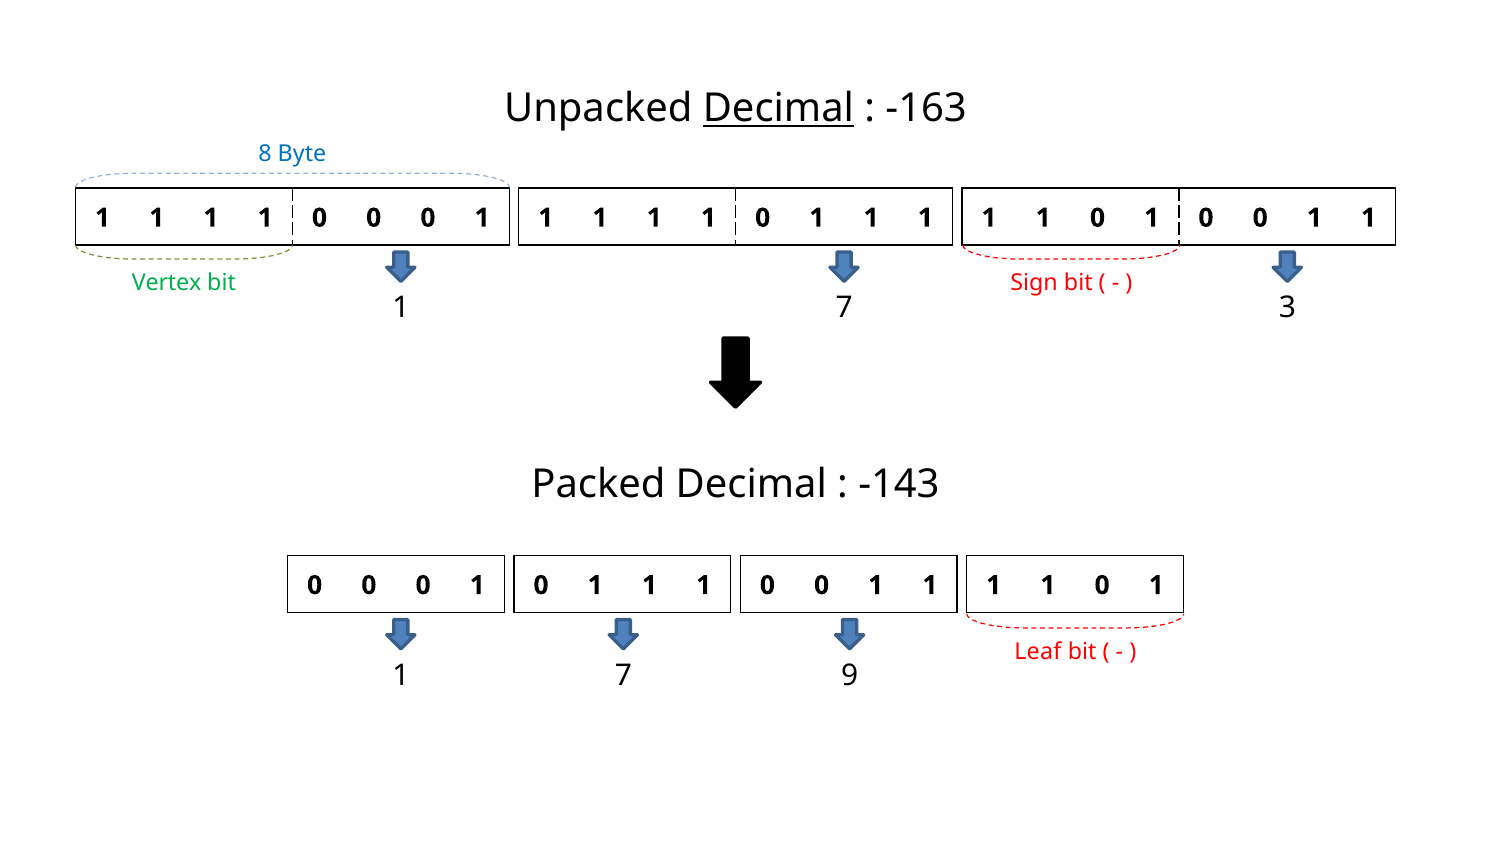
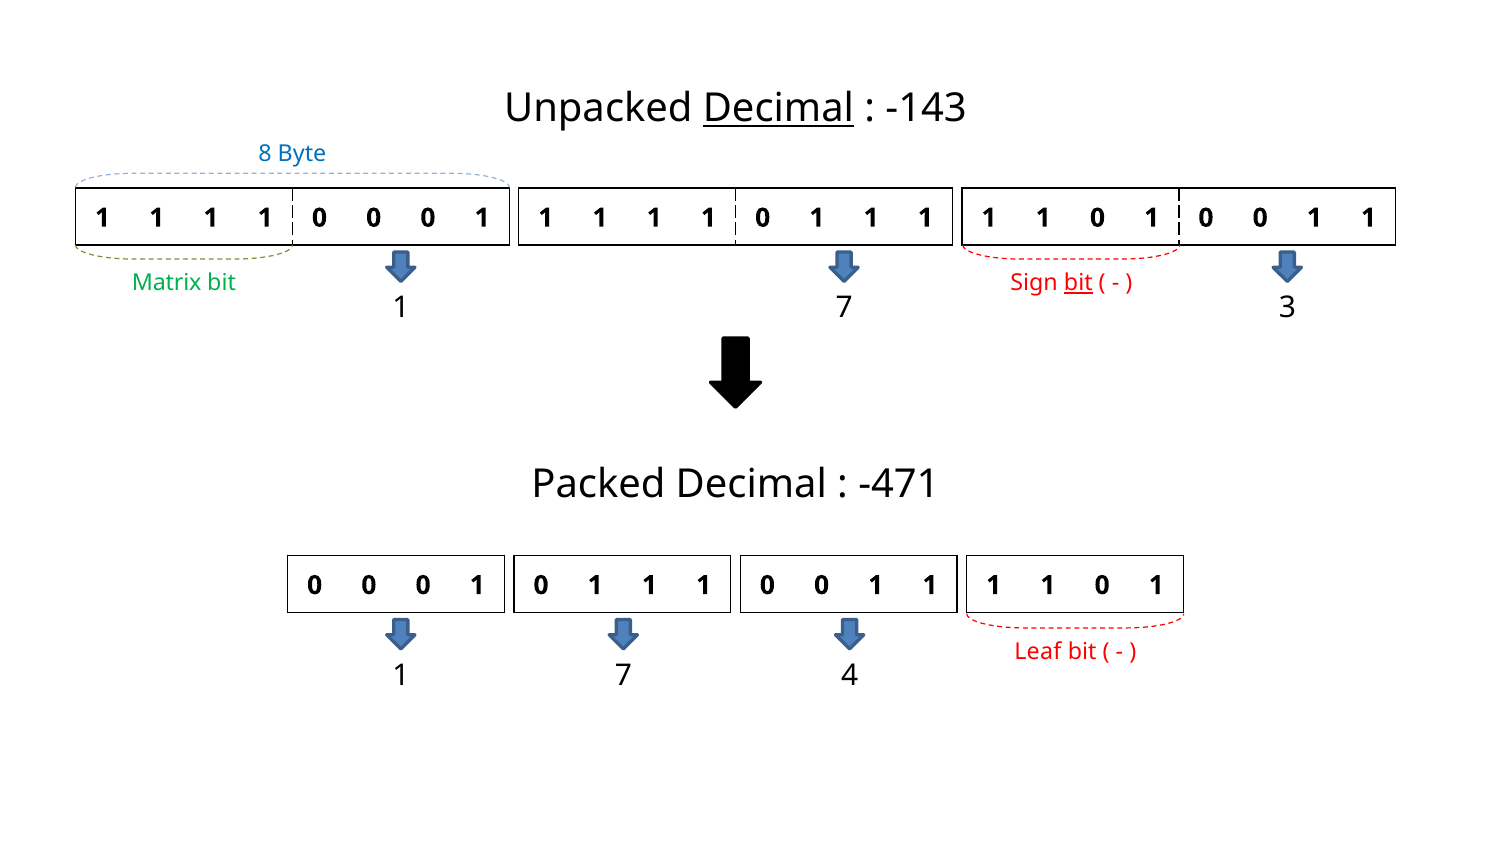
-163: -163 -> -143
Vertex: Vertex -> Matrix
bit at (1078, 283) underline: none -> present
-143: -143 -> -471
9: 9 -> 4
